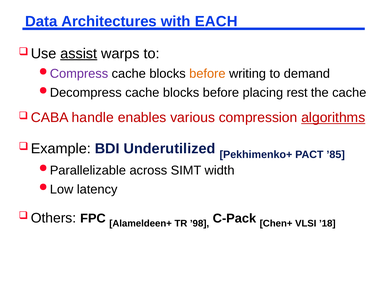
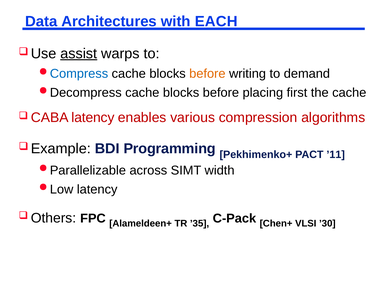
Compress colour: purple -> blue
rest: rest -> first
handle at (93, 118): handle -> latency
algorithms underline: present -> none
Underutilized: Underutilized -> Programming
’85: ’85 -> ’11
’98: ’98 -> ’35
’18: ’18 -> ’30
